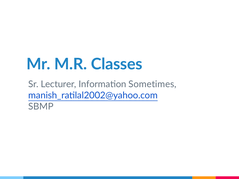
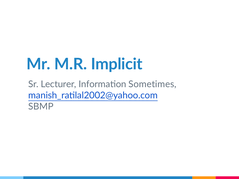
Classes: Classes -> Implicit
